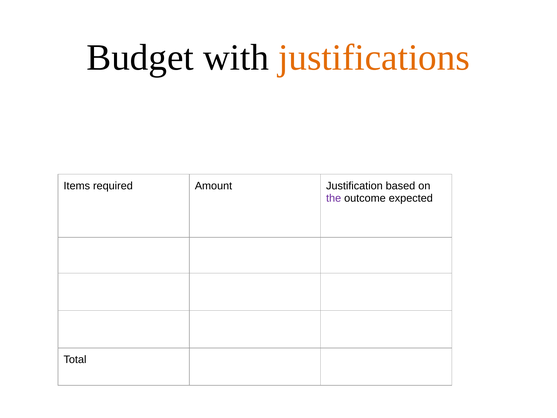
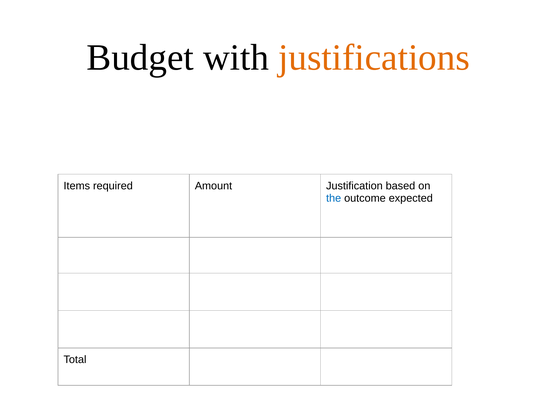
the colour: purple -> blue
